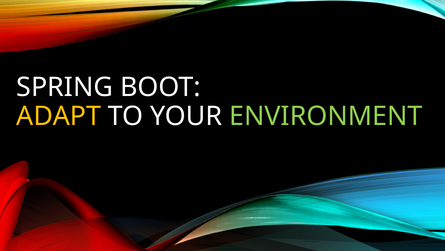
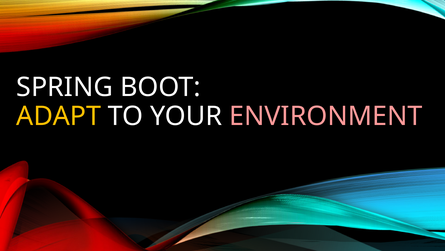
ENVIRONMENT colour: light green -> pink
